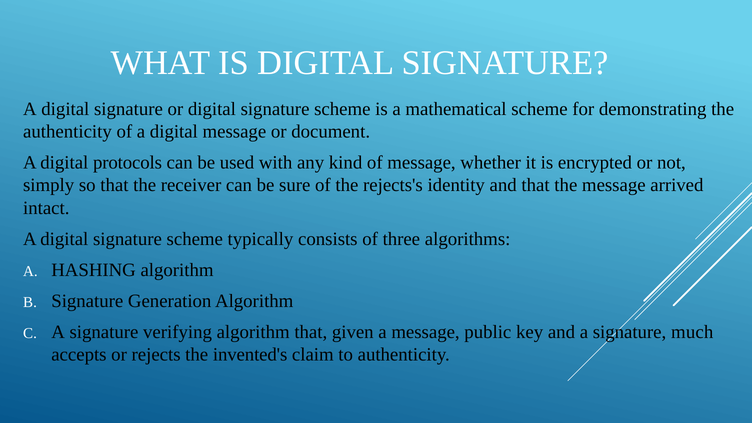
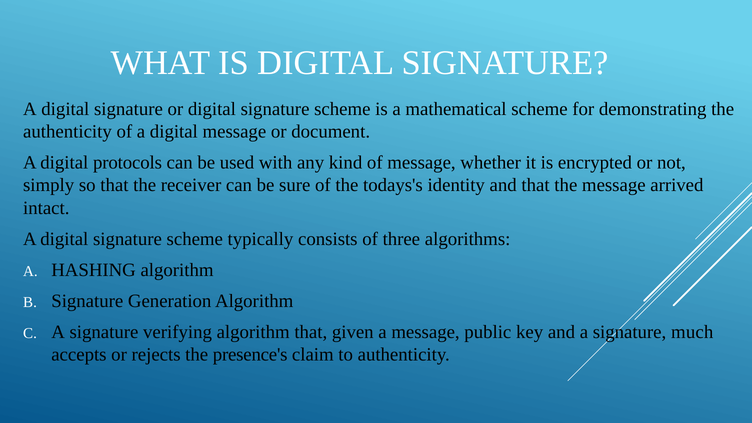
rejects's: rejects's -> todays's
invented's: invented's -> presence's
